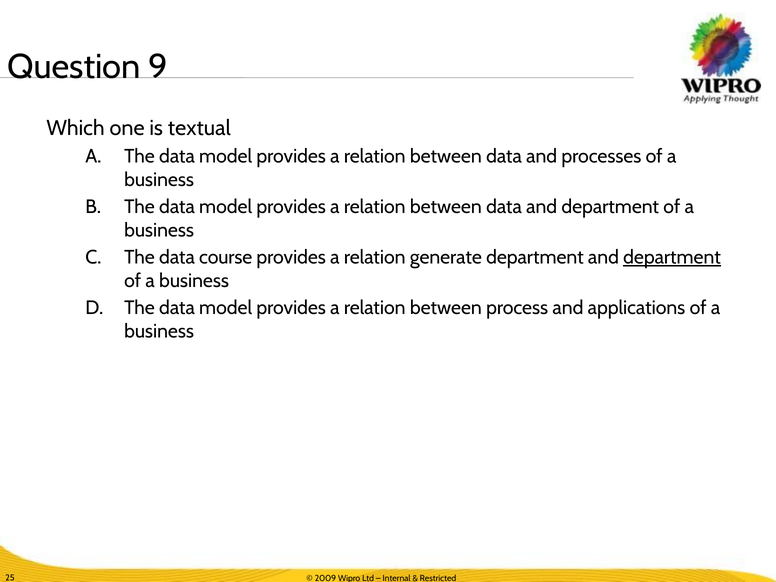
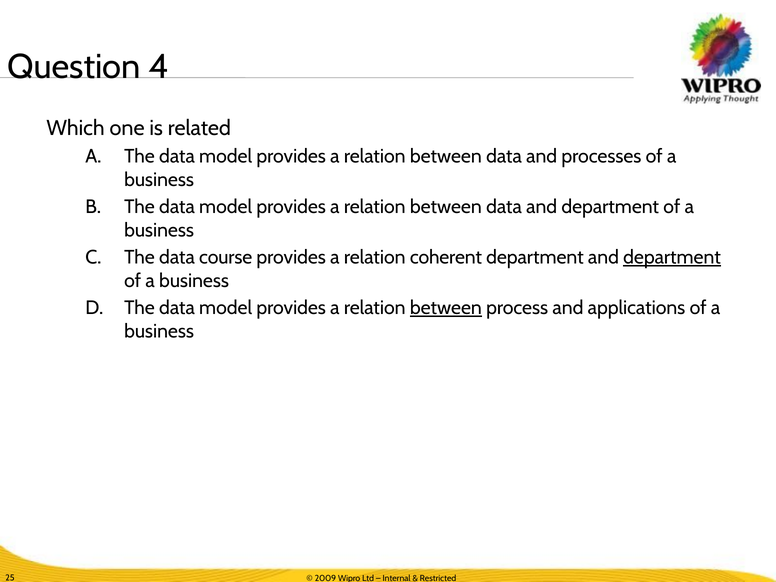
9: 9 -> 4
textual: textual -> related
generate: generate -> coherent
between at (446, 308) underline: none -> present
